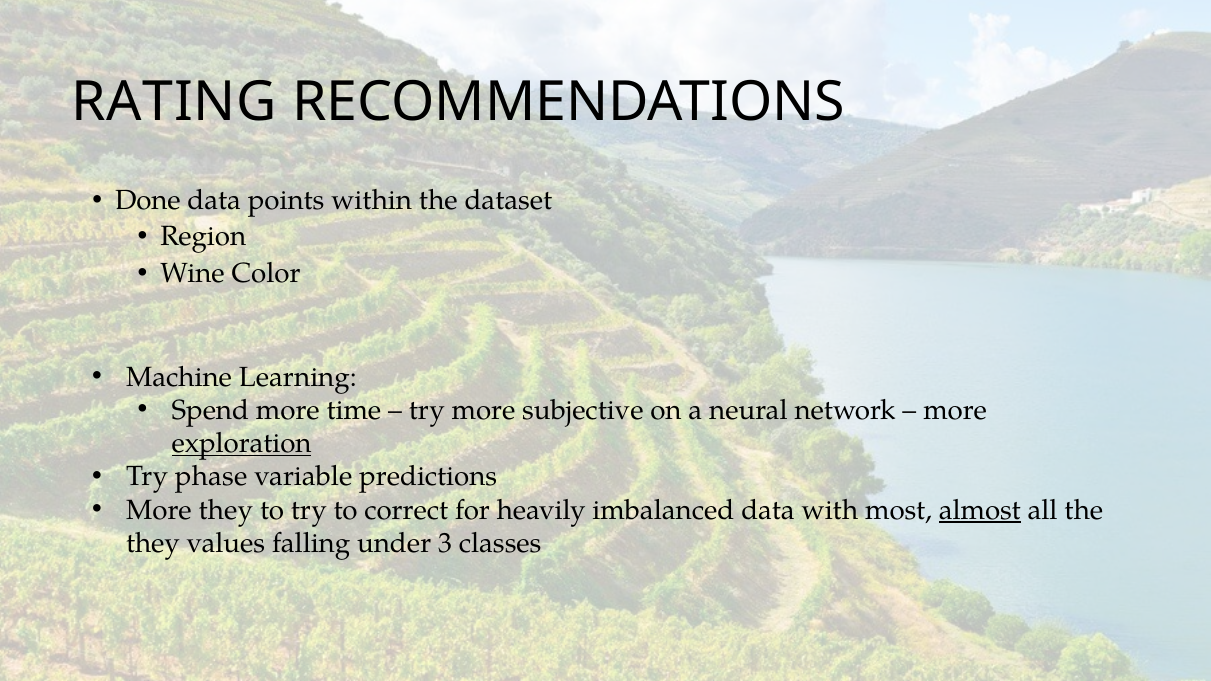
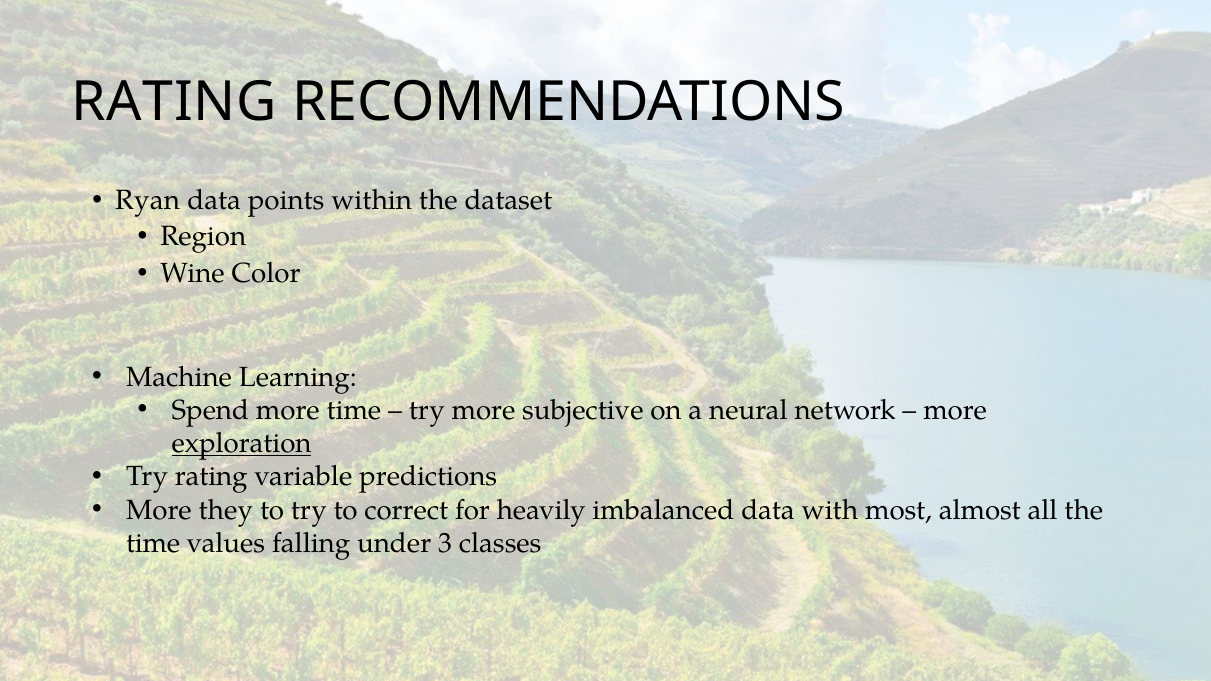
Done: Done -> Ryan
Try phase: phase -> rating
almost underline: present -> none
they at (153, 543): they -> time
